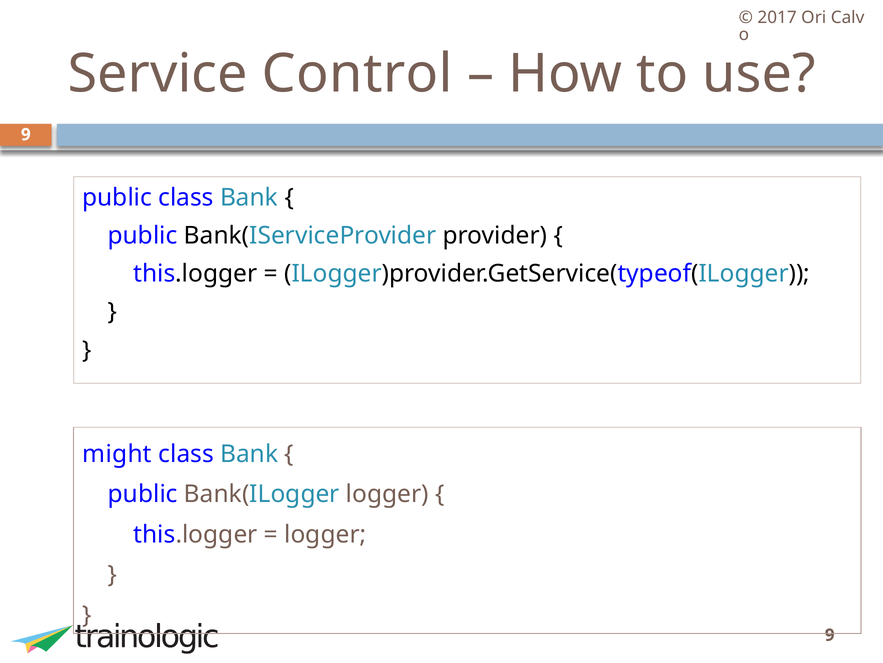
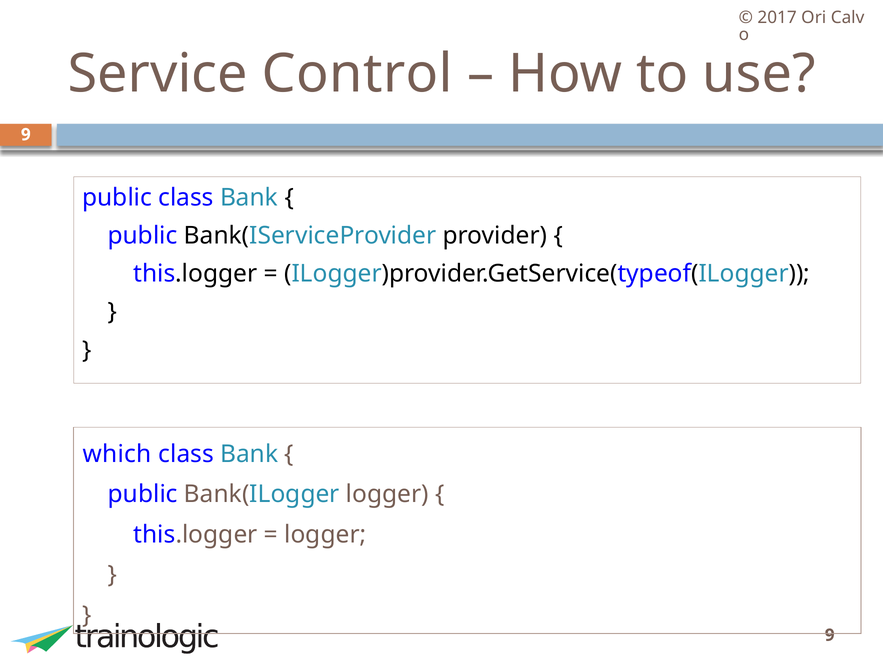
might: might -> which
